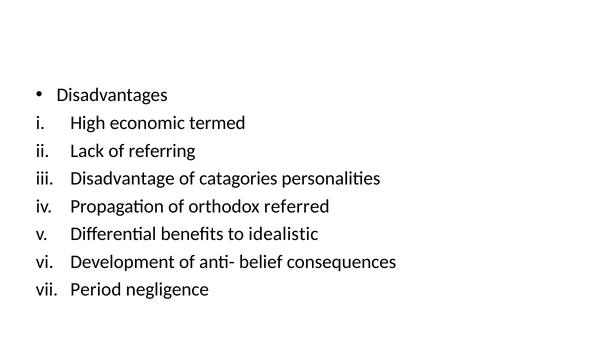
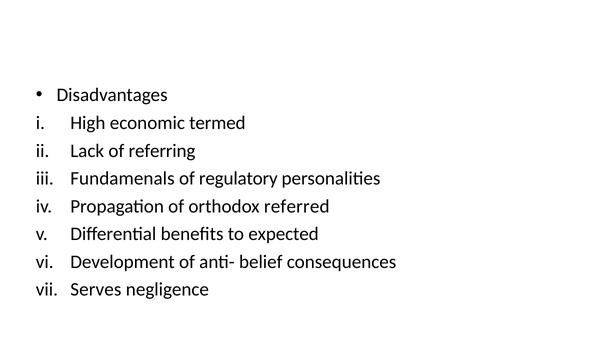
Disadvantage: Disadvantage -> Fundamenals
catagories: catagories -> regulatory
idealistic: idealistic -> expected
Period: Period -> Serves
